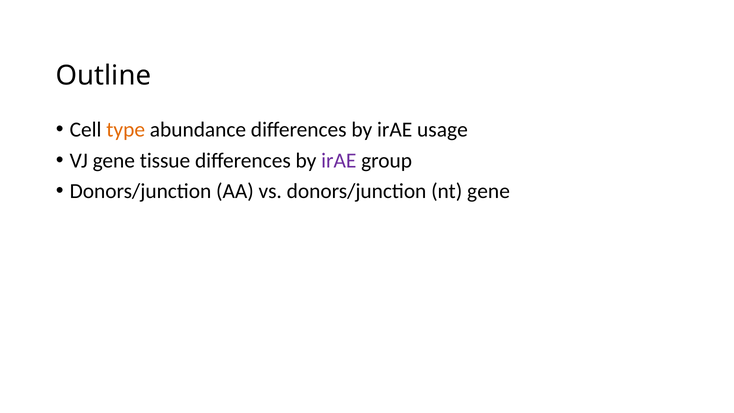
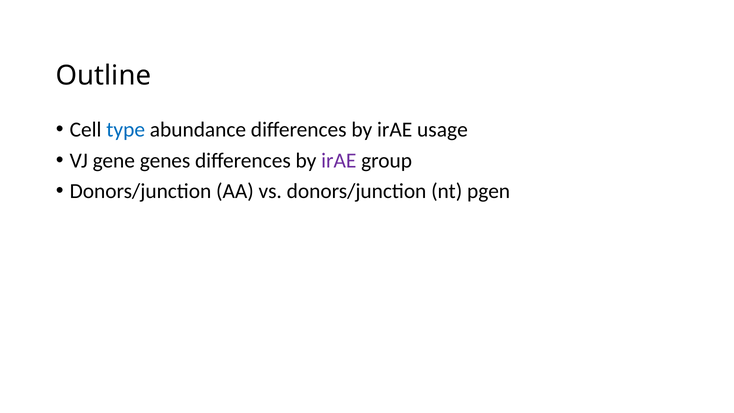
type colour: orange -> blue
tissue: tissue -> genes
nt gene: gene -> pgen
